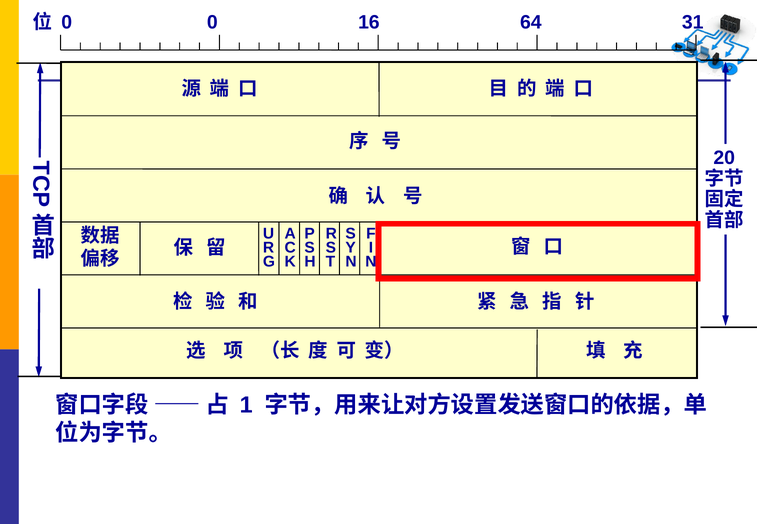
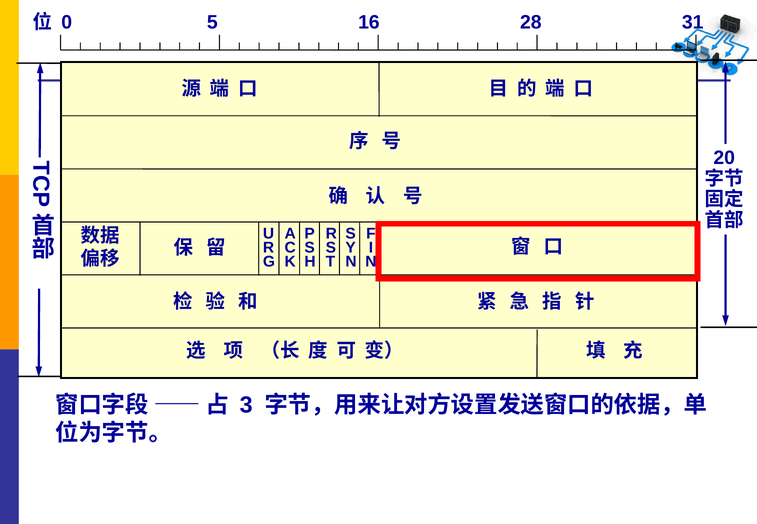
0 0: 0 -> 5
64: 64 -> 28
1: 1 -> 3
